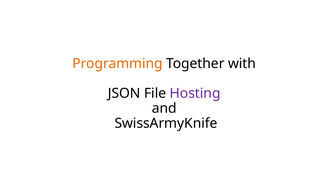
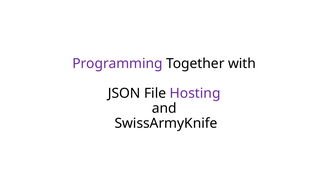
Programming colour: orange -> purple
